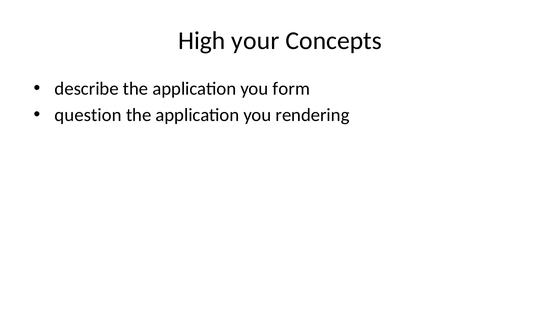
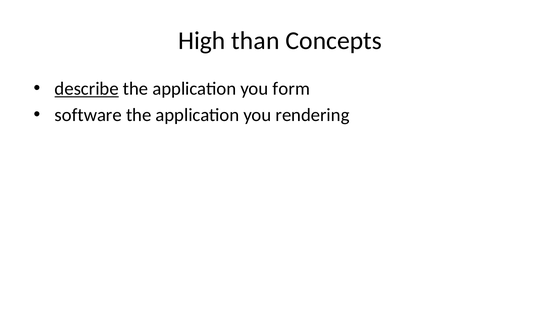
your: your -> than
describe underline: none -> present
question: question -> software
